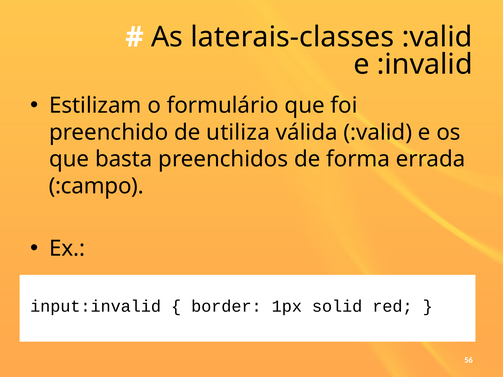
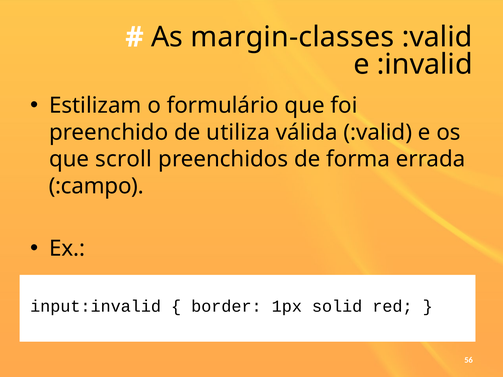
laterais-classes: laterais-classes -> margin-classes
basta: basta -> scroll
